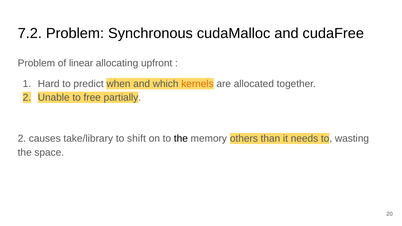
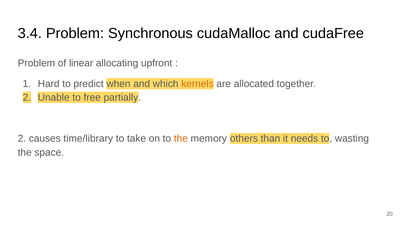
7.2: 7.2 -> 3.4
take/library: take/library -> time/library
shift: shift -> take
the at (181, 139) colour: black -> orange
